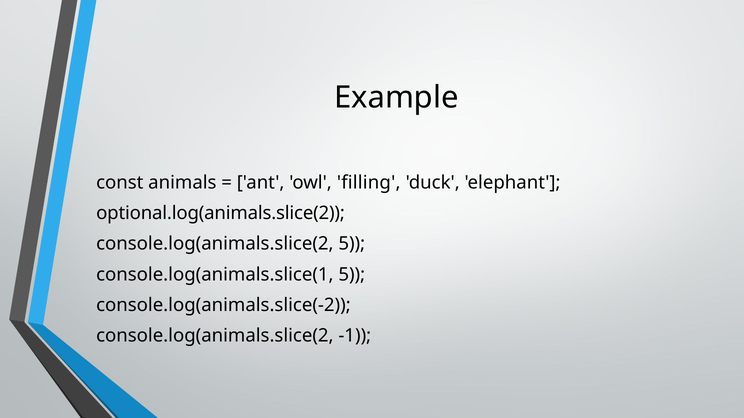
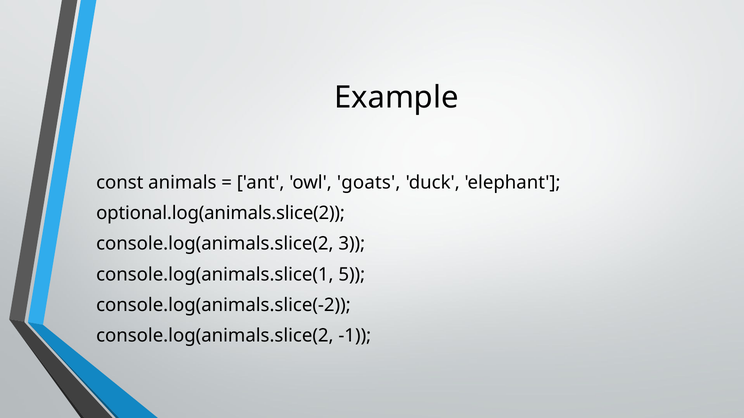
filling: filling -> goats
console.log(animals.slice(2 5: 5 -> 3
